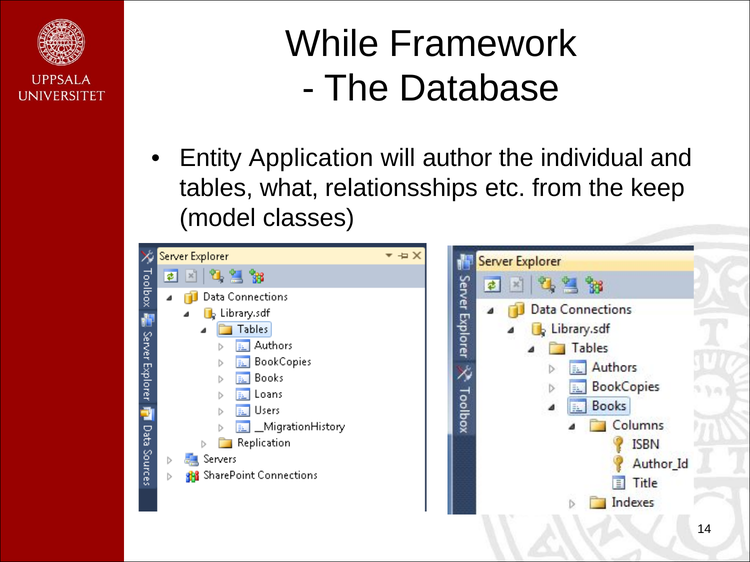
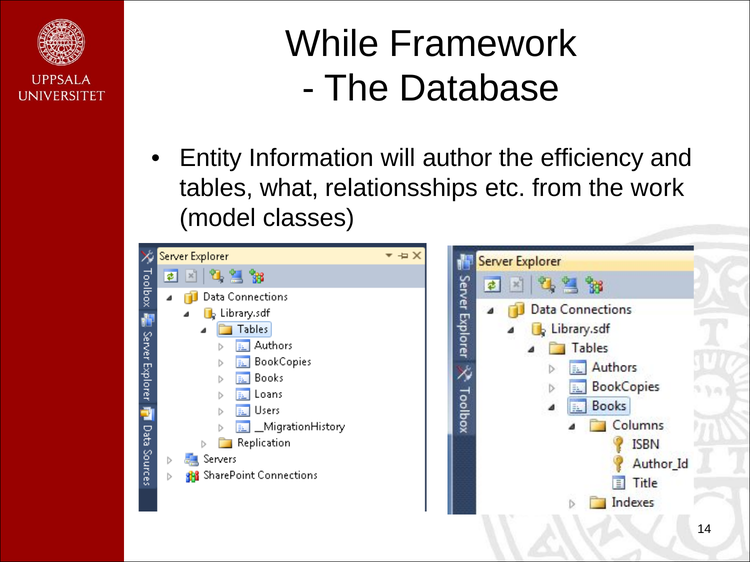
Application: Application -> Information
individual: individual -> efficiency
keep: keep -> work
